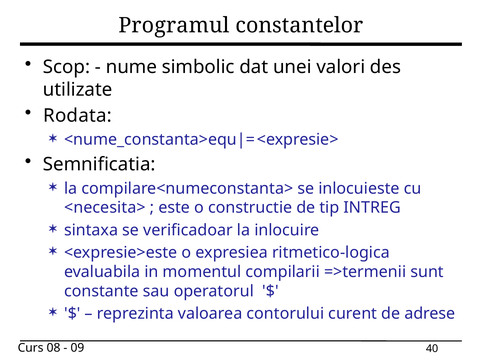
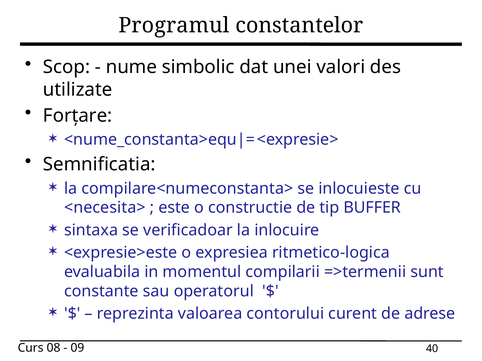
Rodata: Rodata -> Forțare
INTREG: INTREG -> BUFFER
